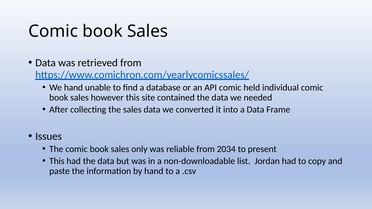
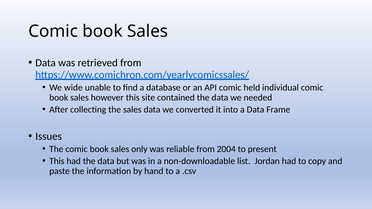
We hand: hand -> wide
2034: 2034 -> 2004
